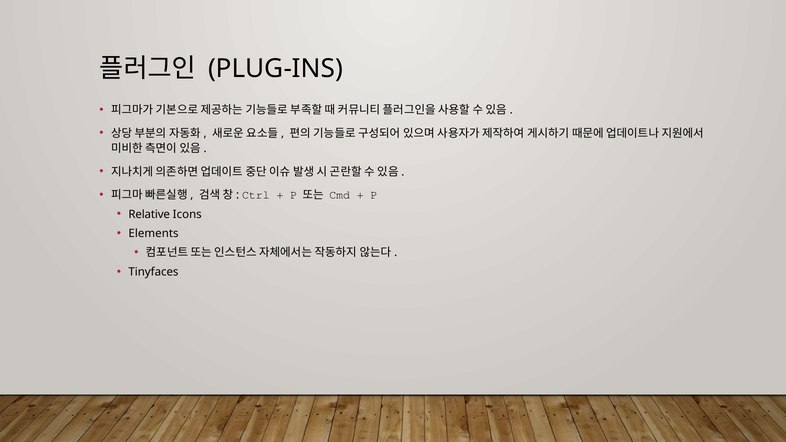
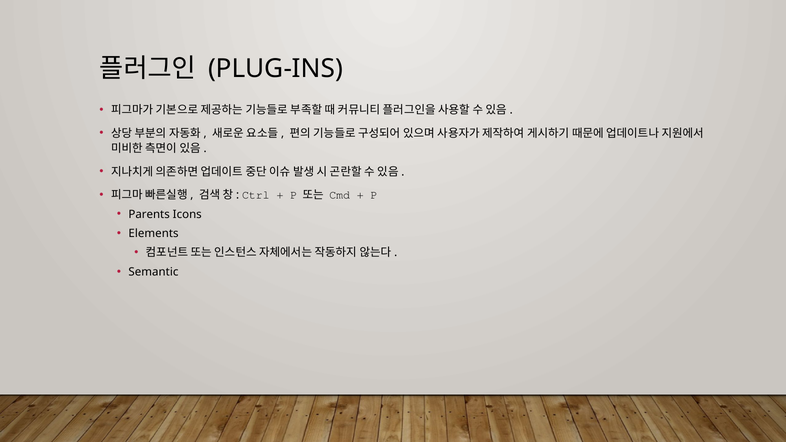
Relative: Relative -> Parents
Tinyfaces: Tinyfaces -> Semantic
